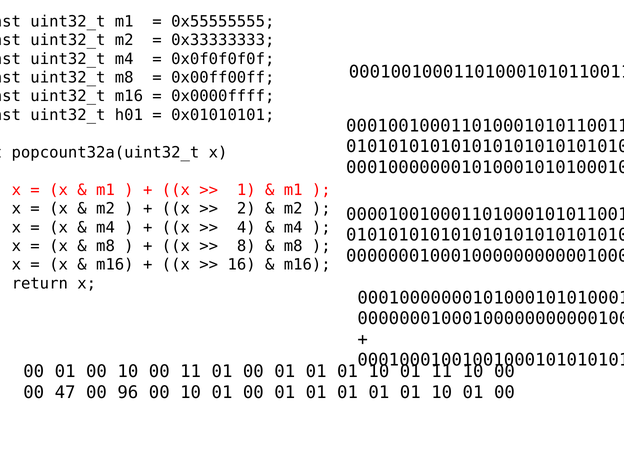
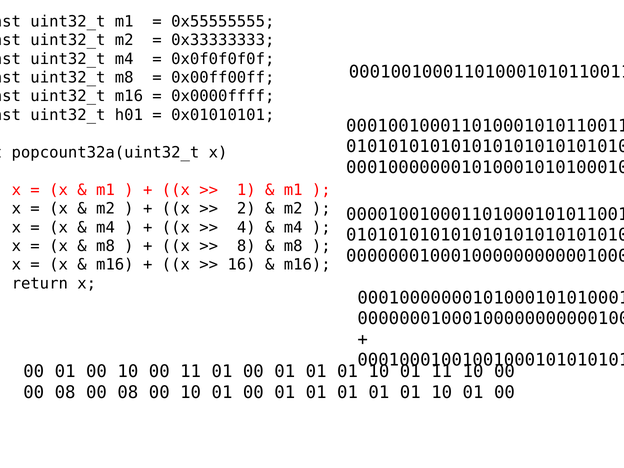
47 at (65, 392): 47 -> 08
96 at (128, 392): 96 -> 08
